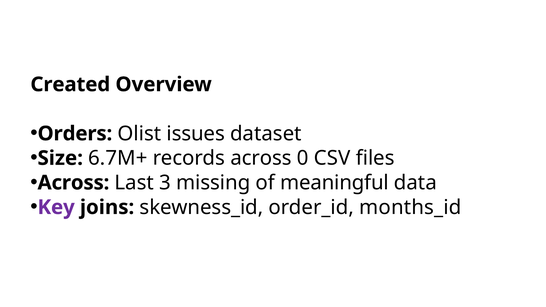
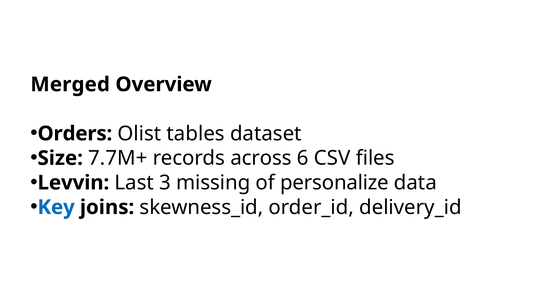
Created: Created -> Merged
issues: issues -> tables
6.7M+: 6.7M+ -> 7.7M+
0: 0 -> 6
Across at (73, 183): Across -> Levvin
meaningful: meaningful -> personalize
Key colour: purple -> blue
months_id: months_id -> delivery_id
